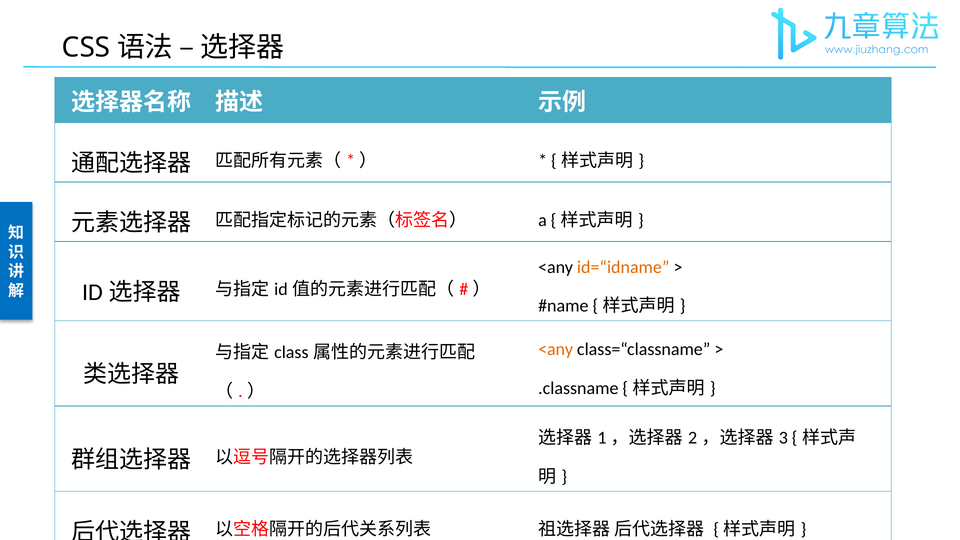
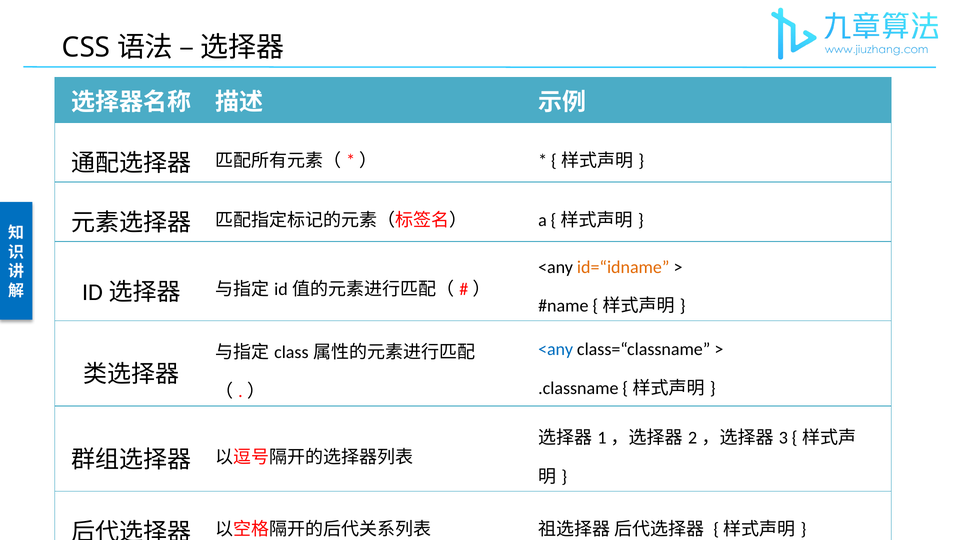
<any at (556, 350) colour: orange -> blue
